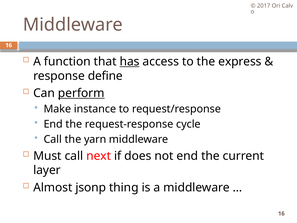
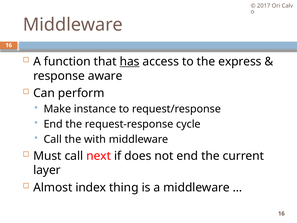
define: define -> aware
perform underline: present -> none
yarn: yarn -> with
jsonp: jsonp -> index
